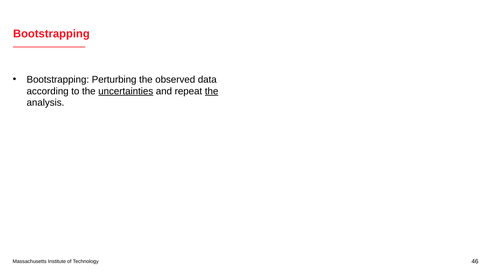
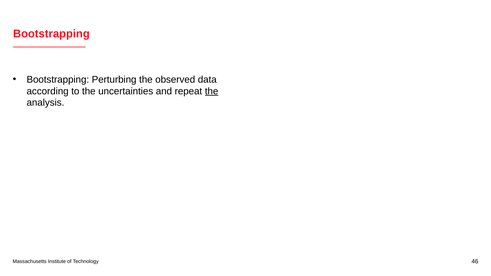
uncertainties underline: present -> none
